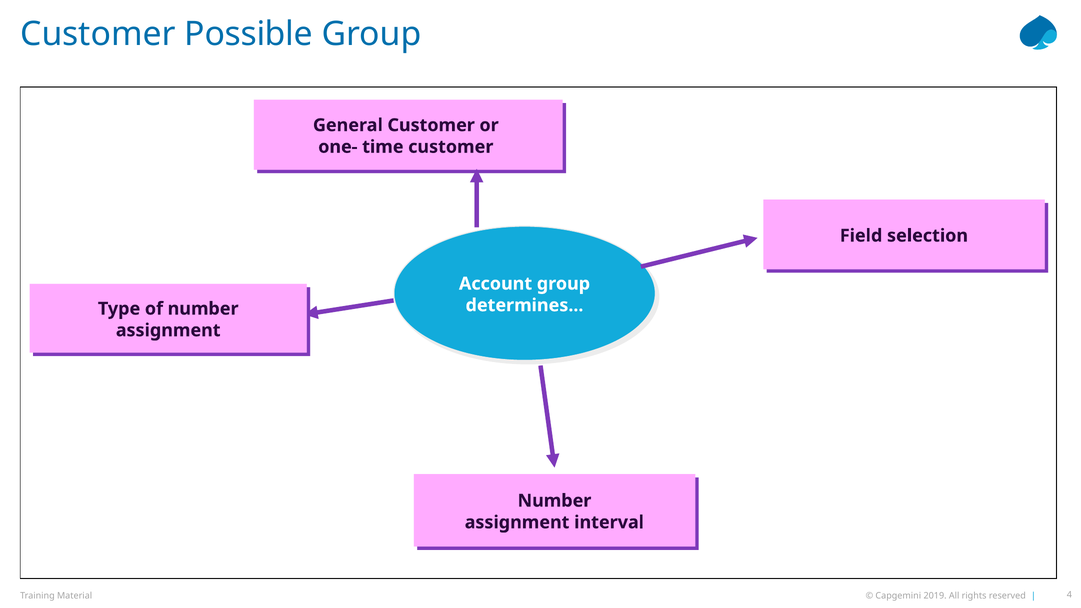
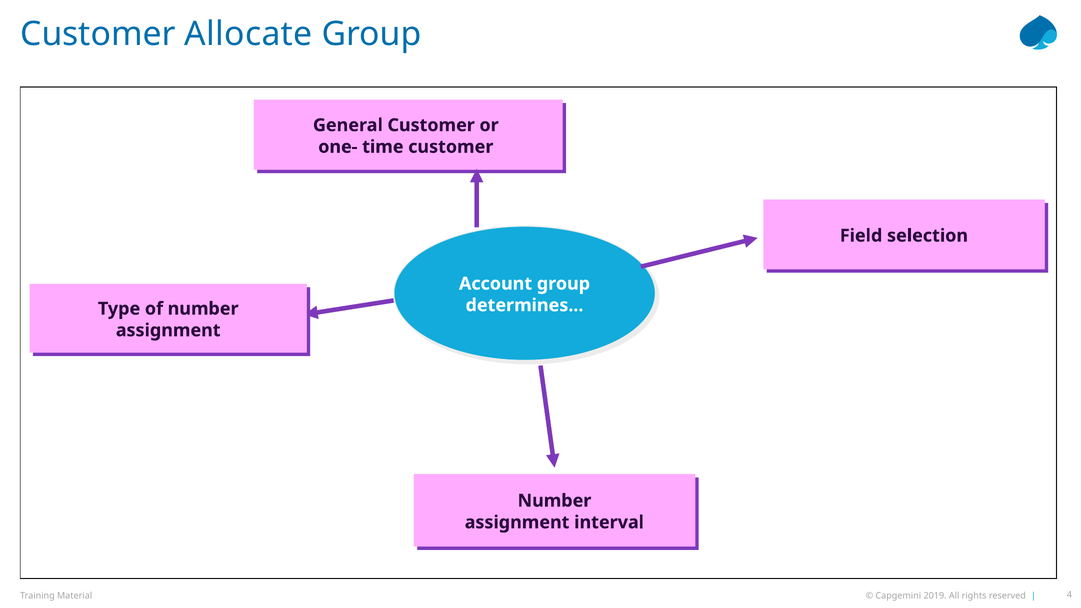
Possible: Possible -> Allocate
